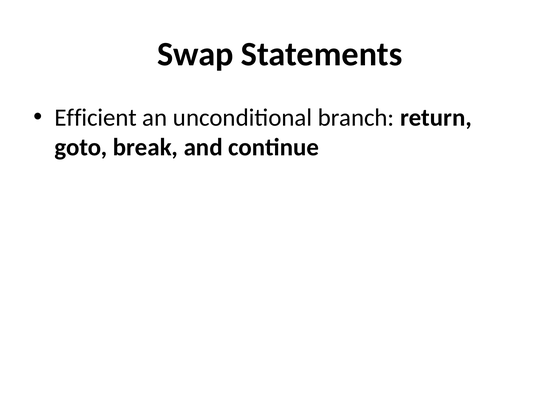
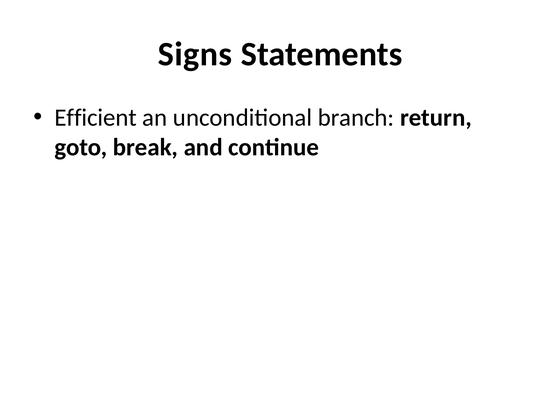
Swap: Swap -> Signs
